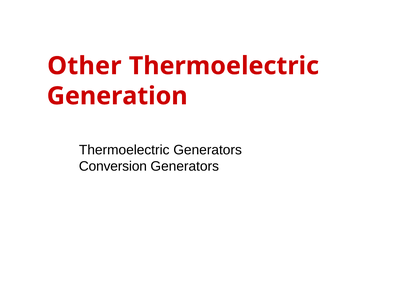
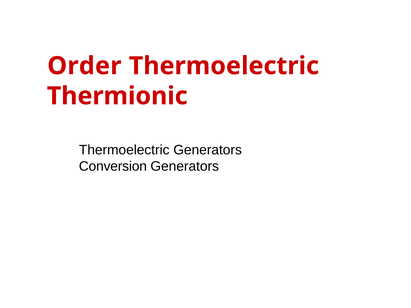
Other: Other -> Order
Generation: Generation -> Thermionic
